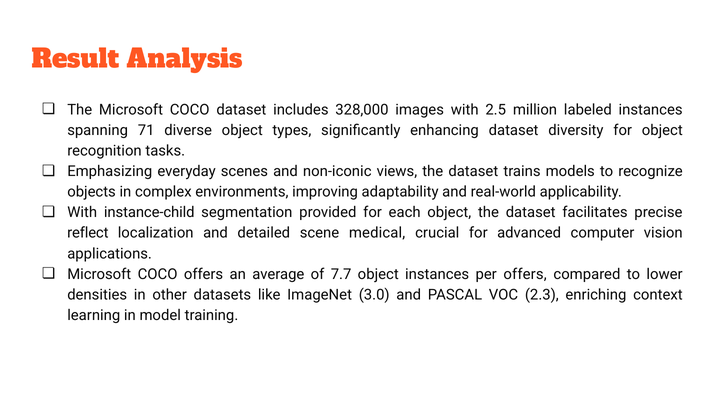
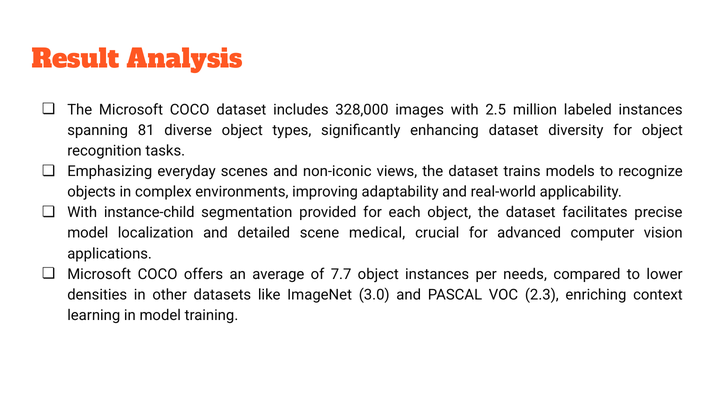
71: 71 -> 81
reflect at (88, 233): reflect -> model
per offers: offers -> needs
